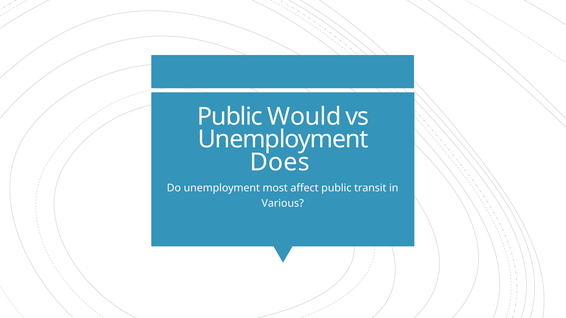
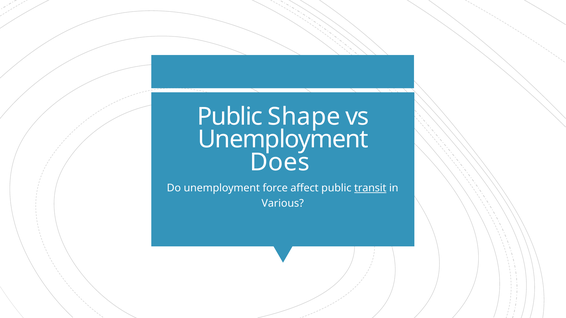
Would: Would -> Shape
most: most -> force
transit underline: none -> present
